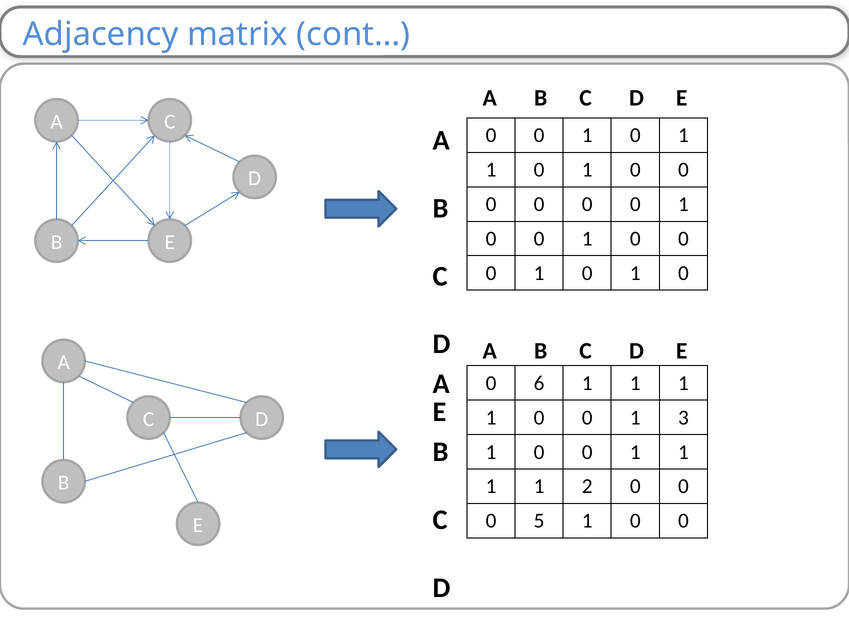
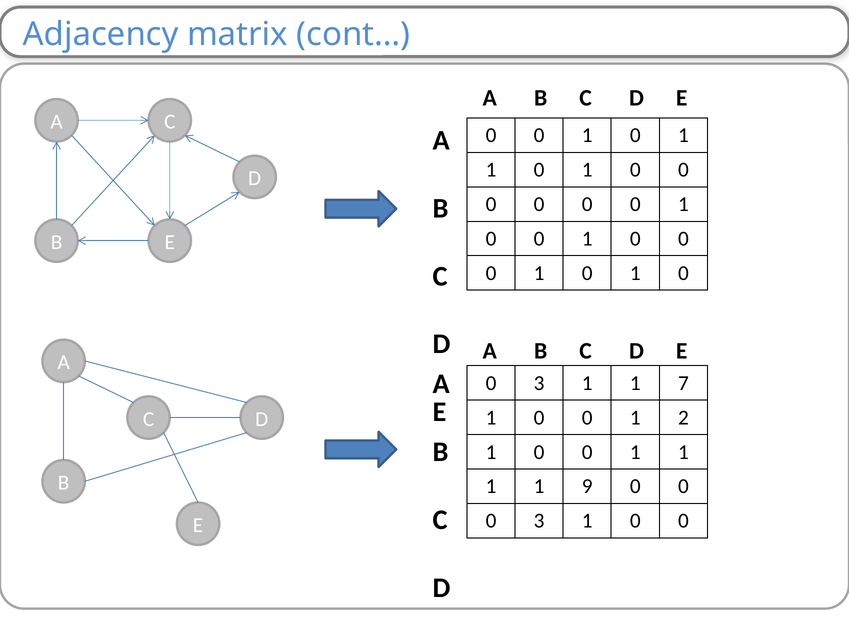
6 at (539, 383): 6 -> 3
1 at (683, 383): 1 -> 7
3: 3 -> 2
2: 2 -> 9
5 at (539, 521): 5 -> 3
